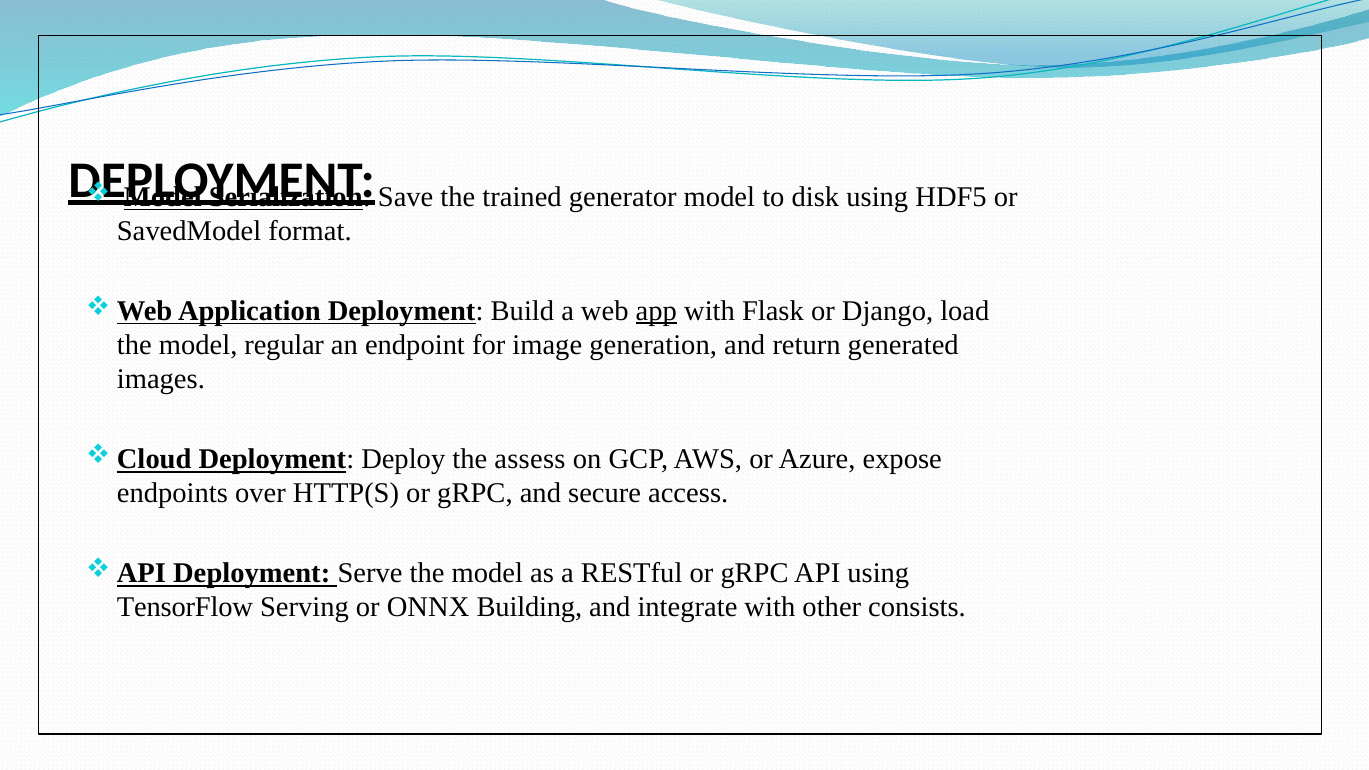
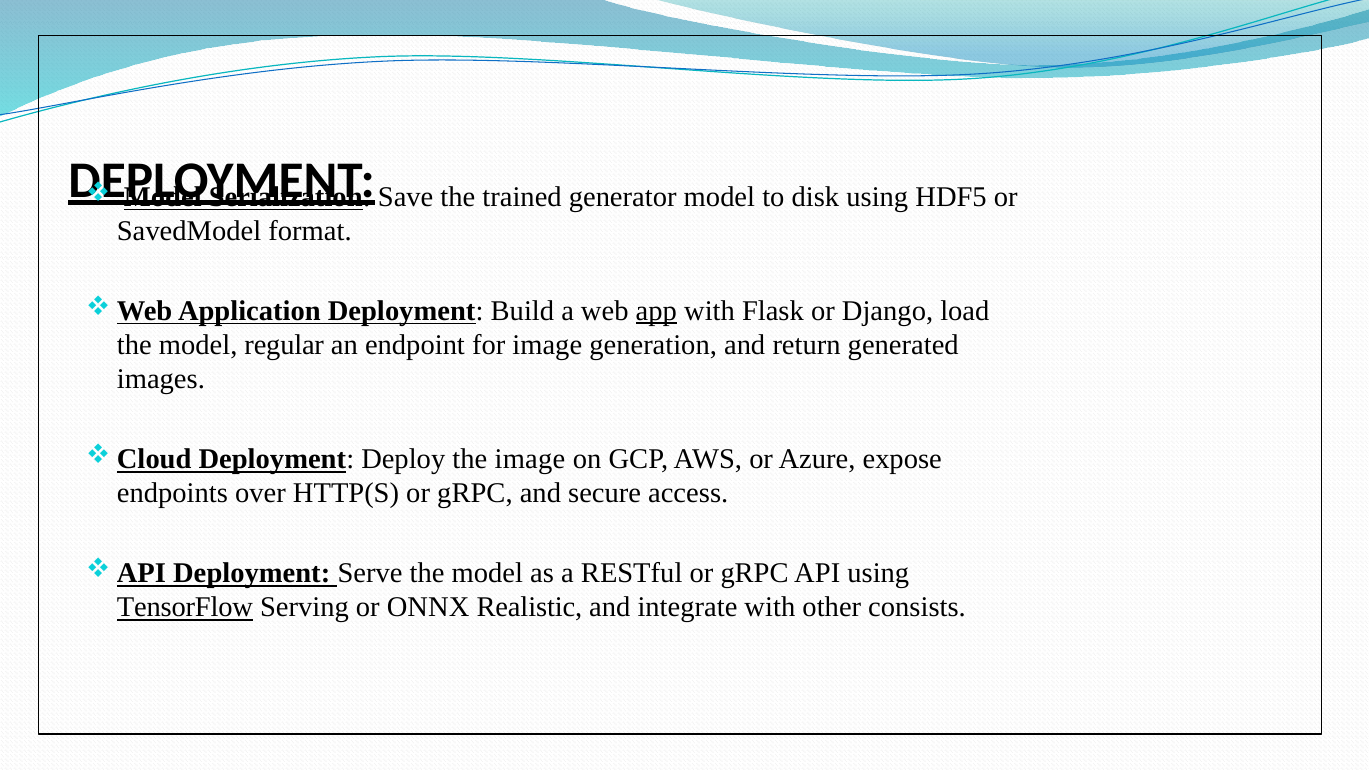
the assess: assess -> image
TensorFlow underline: none -> present
Building: Building -> Realistic
